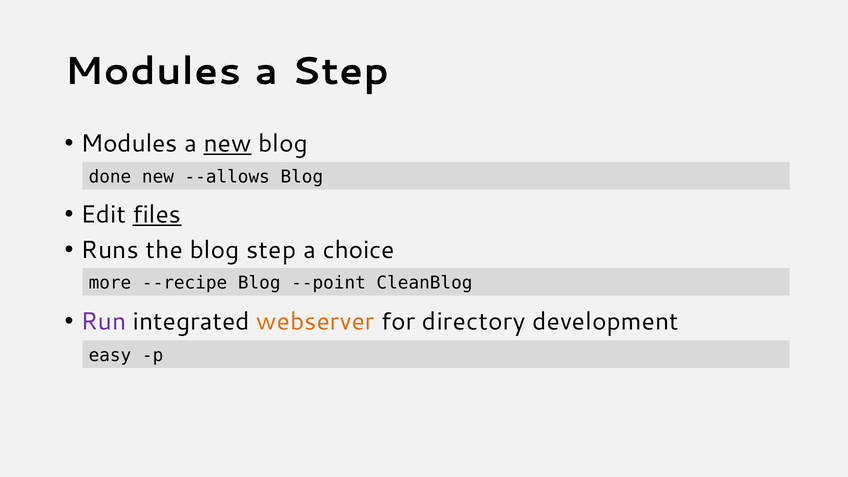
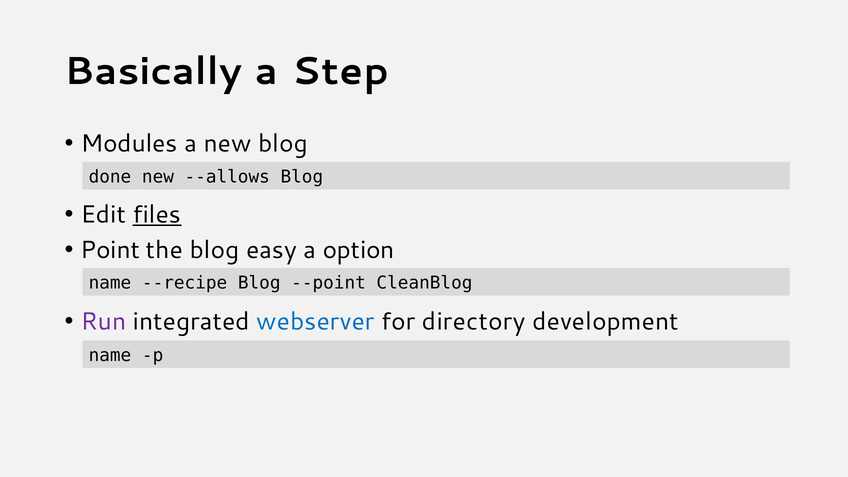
Modules at (153, 71): Modules -> Basically
new at (228, 144) underline: present -> none
Runs: Runs -> Point
blog step: step -> easy
choice: choice -> option
more at (110, 283): more -> name
webserver colour: orange -> blue
easy at (110, 355): easy -> name
